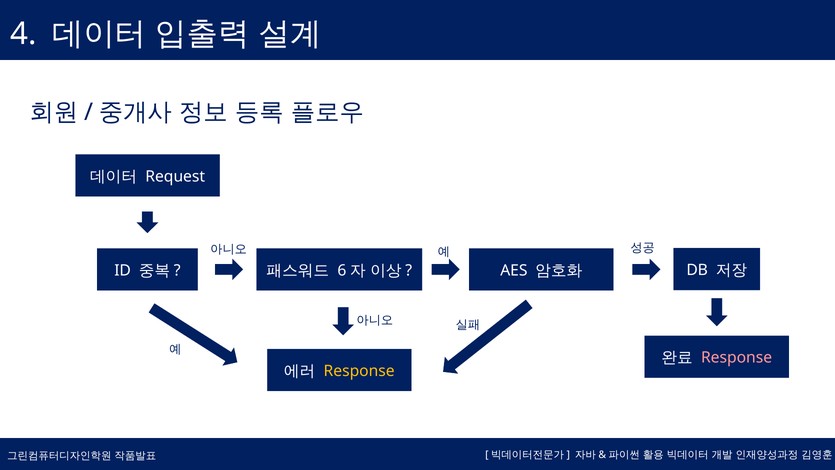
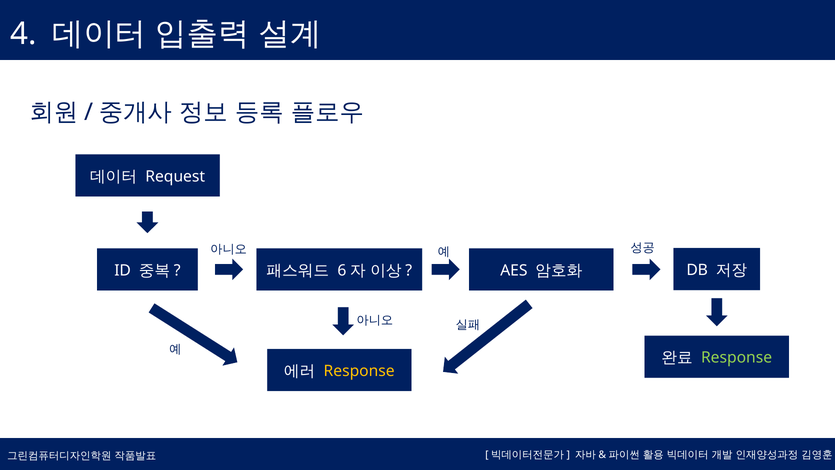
Response at (737, 358) colour: pink -> light green
